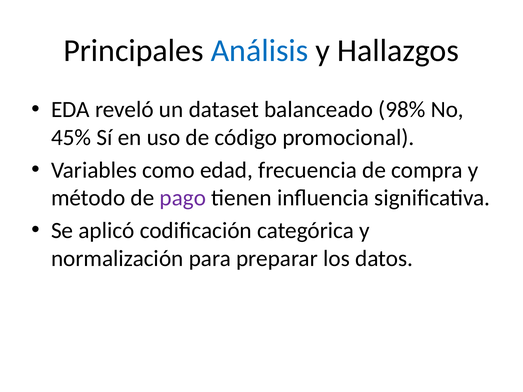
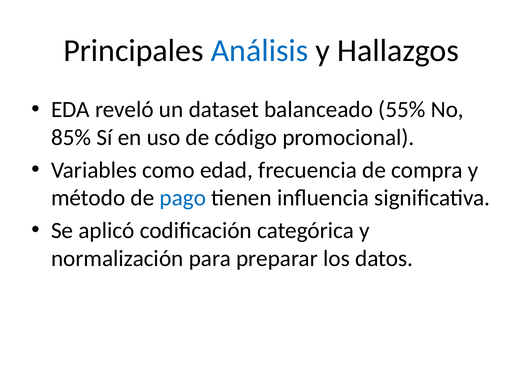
98%: 98% -> 55%
45%: 45% -> 85%
pago colour: purple -> blue
